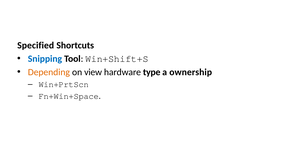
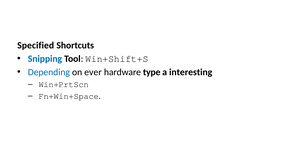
Depending colour: orange -> blue
view: view -> ever
ownership: ownership -> interesting
